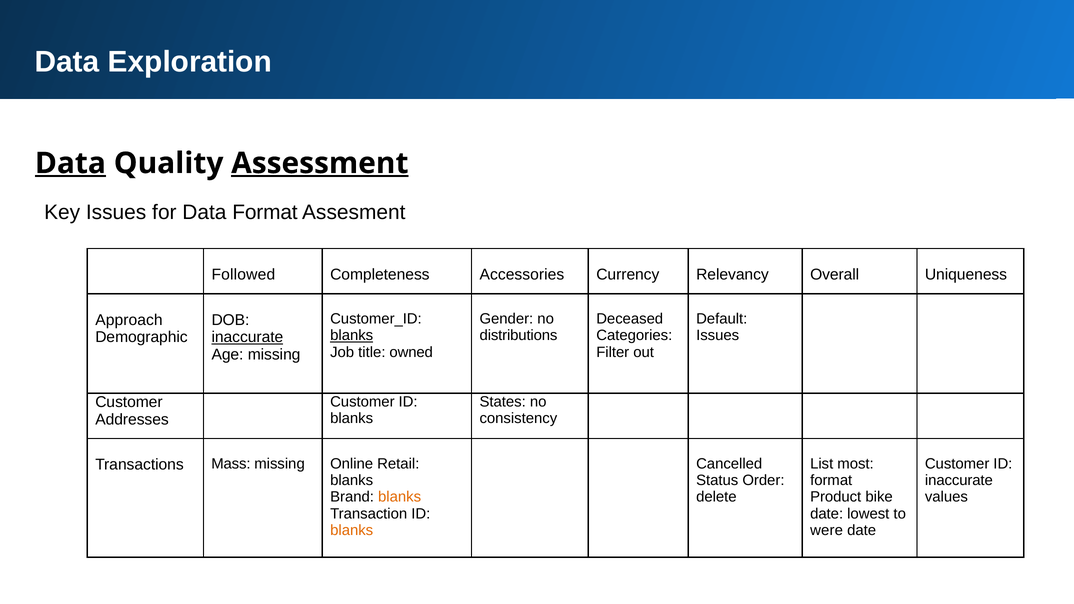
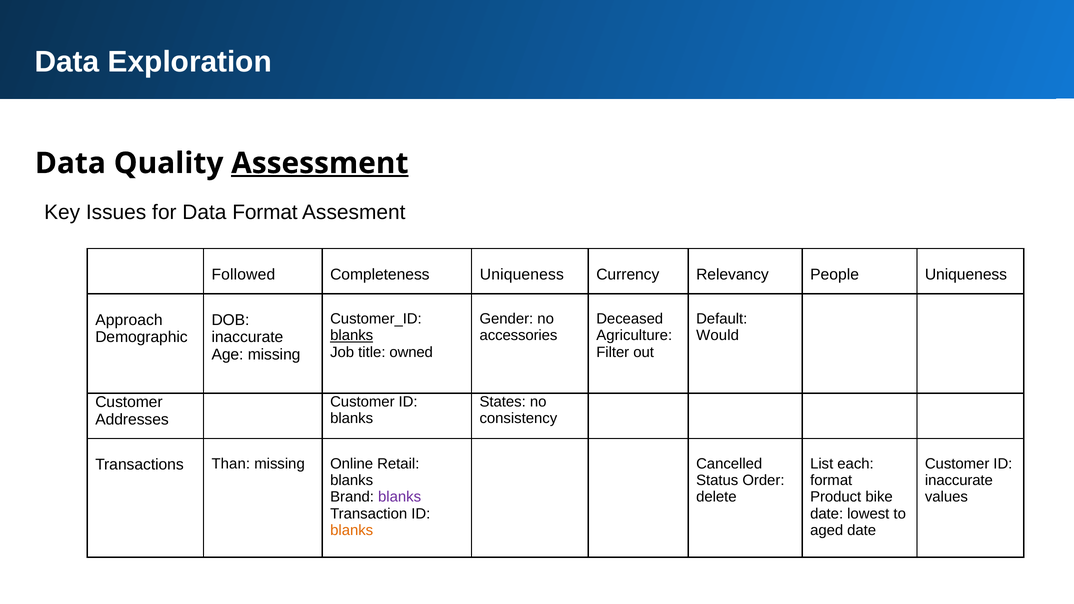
Data at (70, 163) underline: present -> none
Completeness Accessories: Accessories -> Uniqueness
Overall: Overall -> People
distributions: distributions -> accessories
Categories: Categories -> Agriculture
Issues at (718, 336): Issues -> Would
inaccurate at (247, 337) underline: present -> none
most: most -> each
Mass: Mass -> Than
blanks at (400, 497) colour: orange -> purple
were: were -> aged
